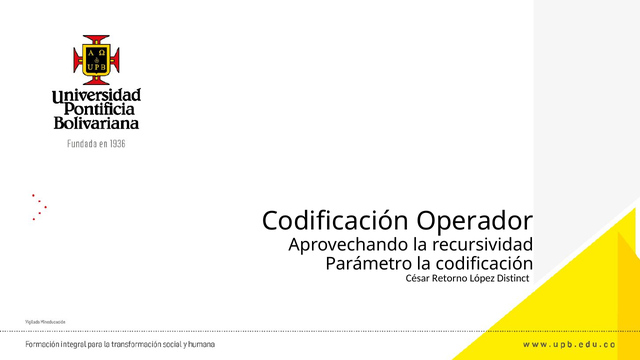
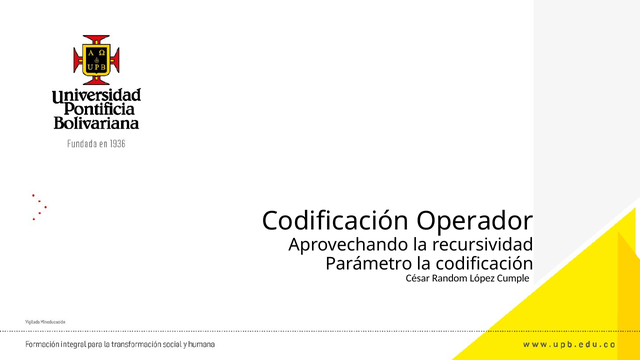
Retorno: Retorno -> Random
Distinct: Distinct -> Cumple
